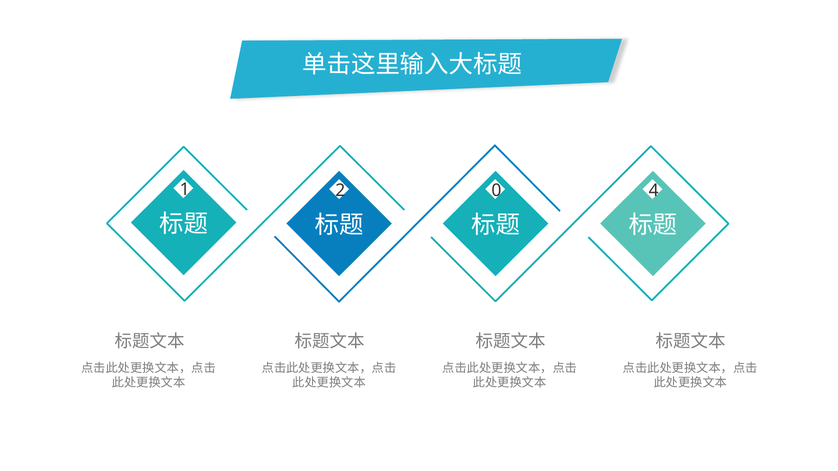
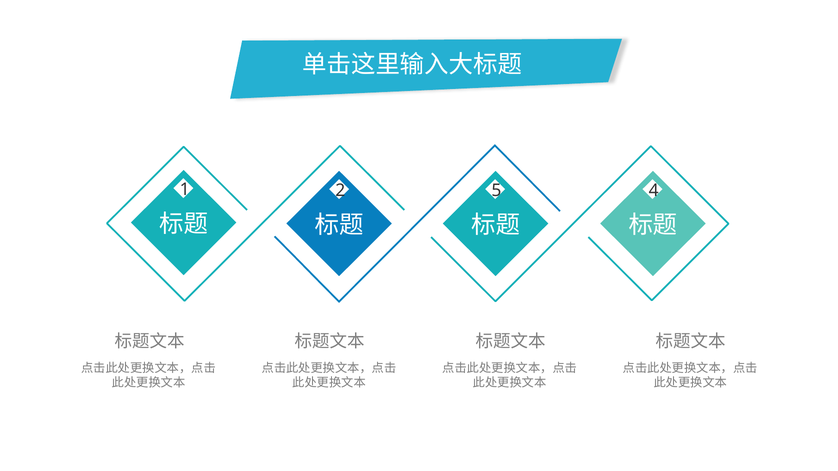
0: 0 -> 5
